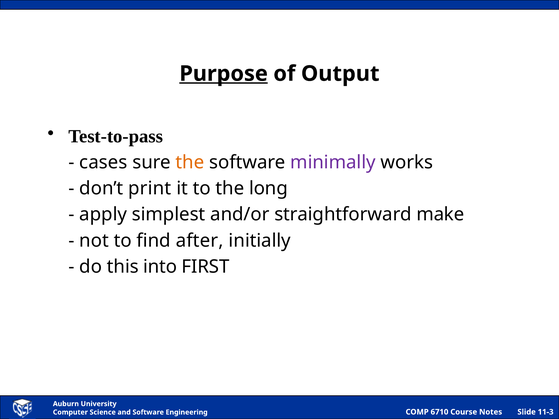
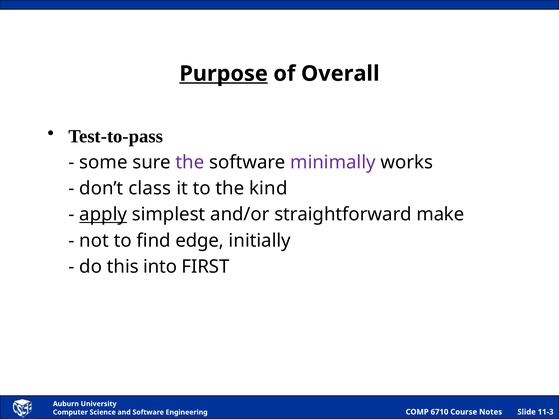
Output: Output -> Overall
cases: cases -> some
the at (190, 162) colour: orange -> purple
print: print -> class
long: long -> kind
apply underline: none -> present
after: after -> edge
